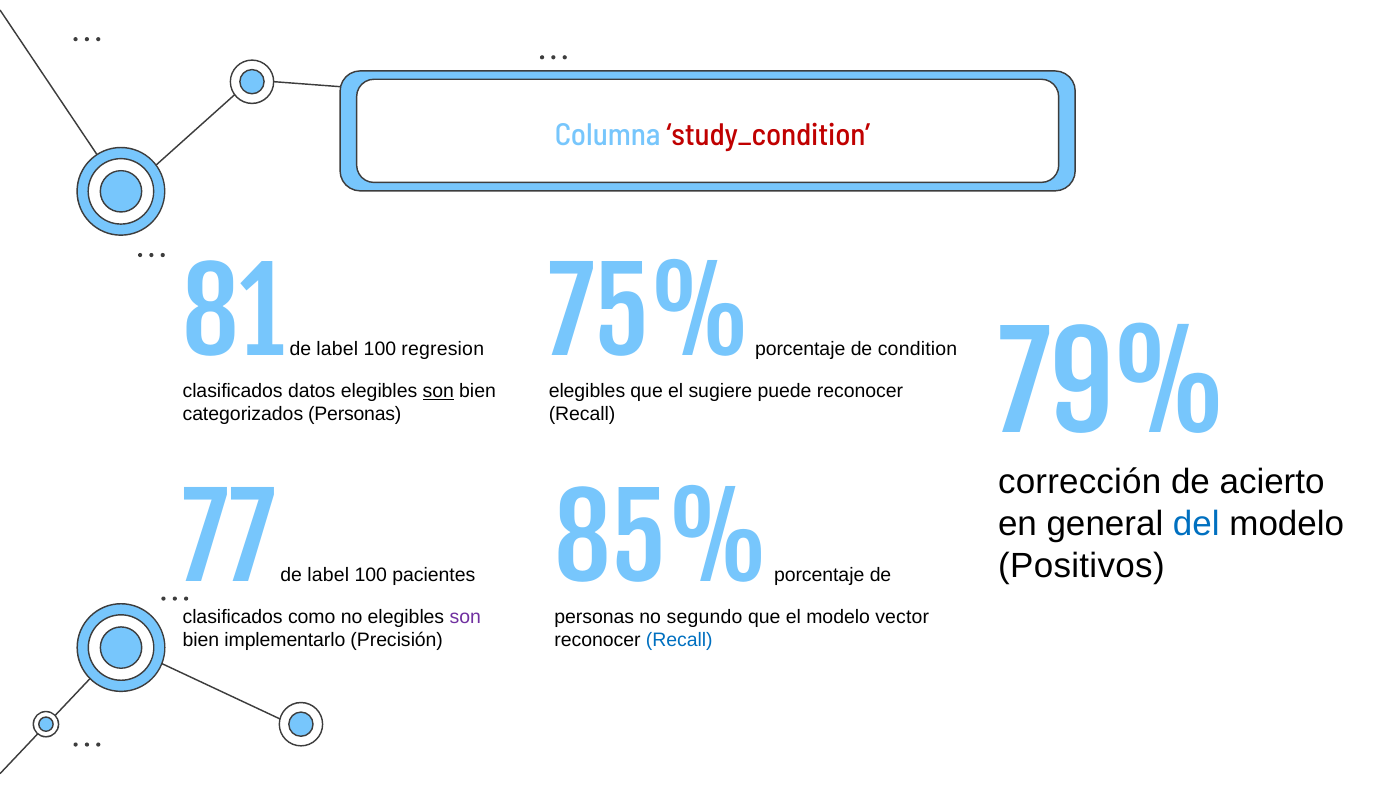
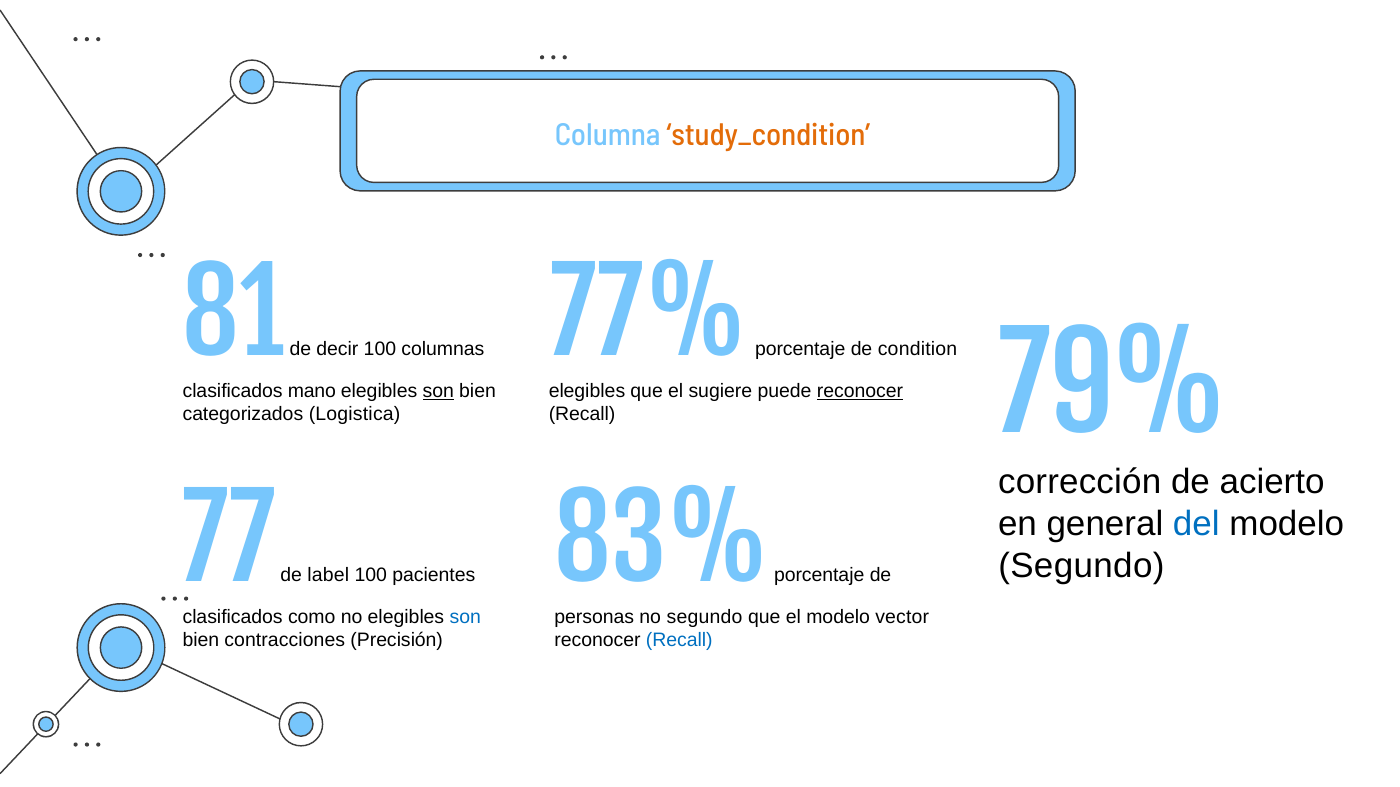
study_condition colour: red -> orange
81 de label: label -> decir
regresion: regresion -> columnas
75%: 75% -> 77%
datos: datos -> mano
reconocer at (860, 391) underline: none -> present
categorizados Personas: Personas -> Logistica
85%: 85% -> 83%
Positivos at (1081, 566): Positivos -> Segundo
son at (465, 617) colour: purple -> blue
implementarlo: implementarlo -> contracciones
